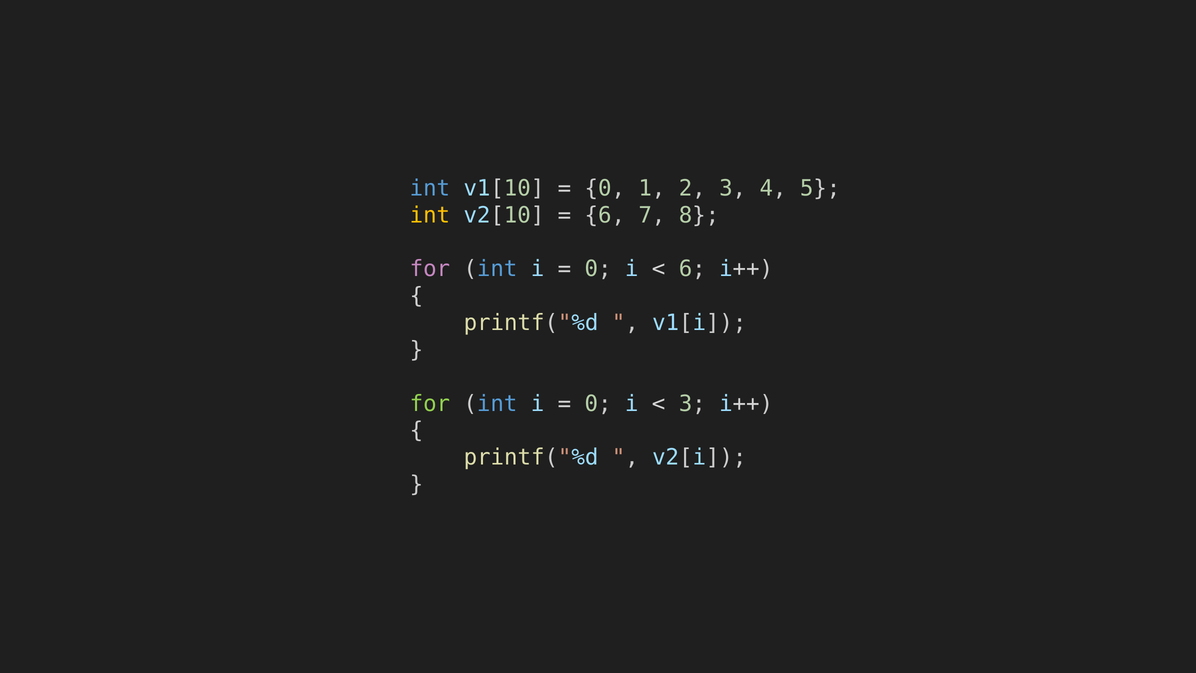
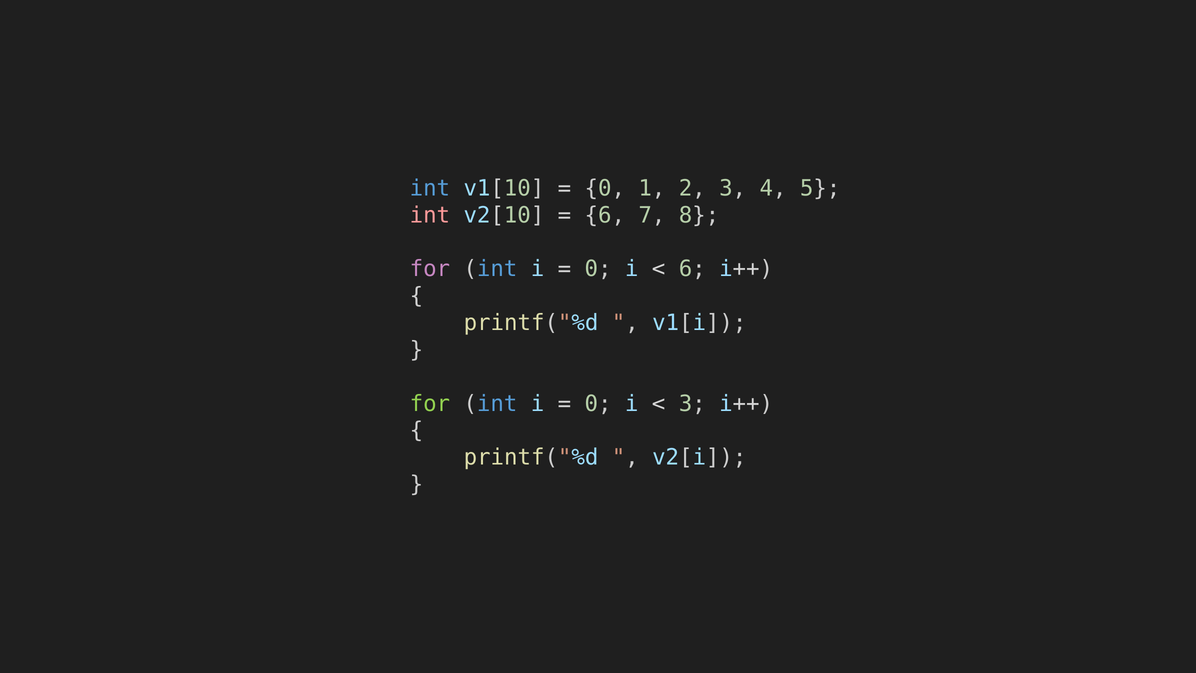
int at (430, 215) colour: yellow -> pink
